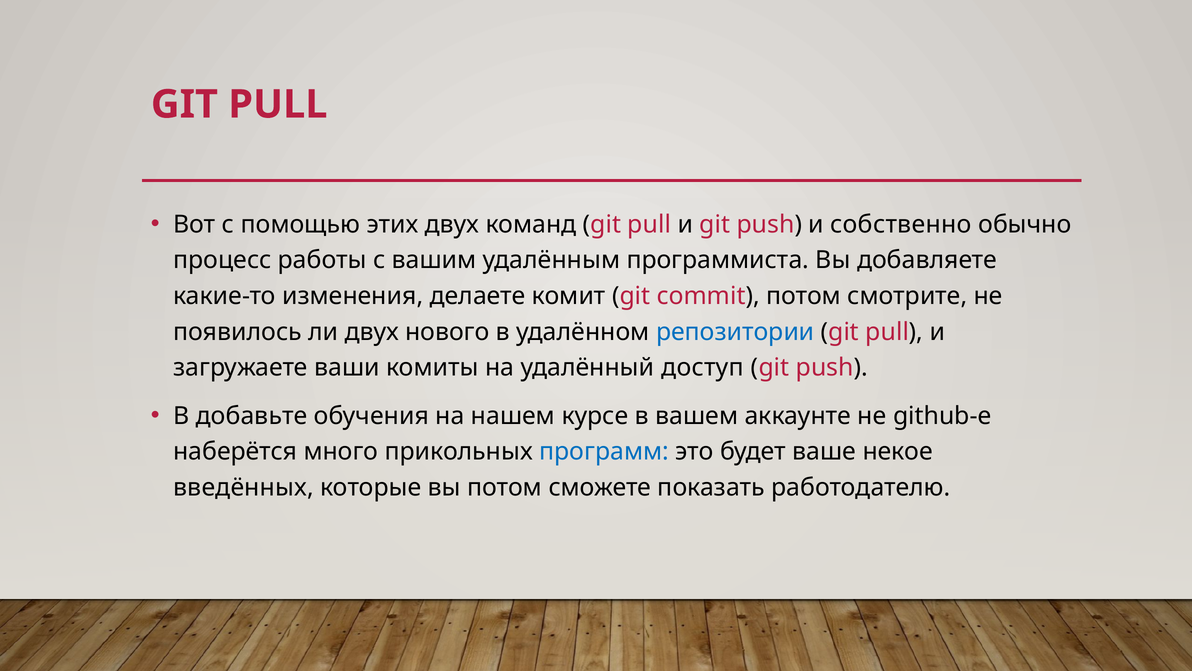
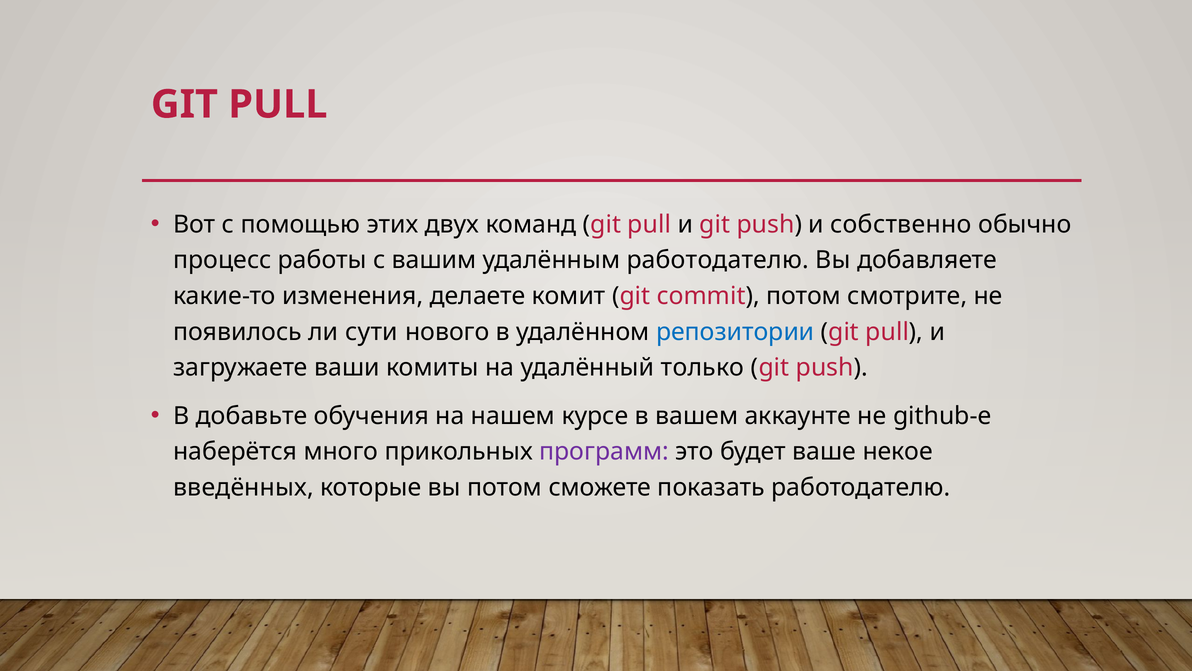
удалённым программиста: программиста -> работодателю
ли двух: двух -> сути
доступ: доступ -> только
программ colour: blue -> purple
